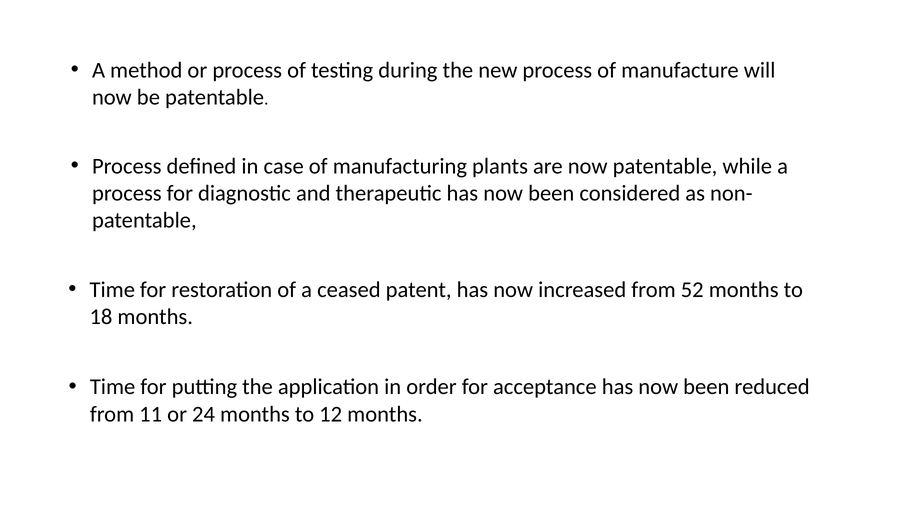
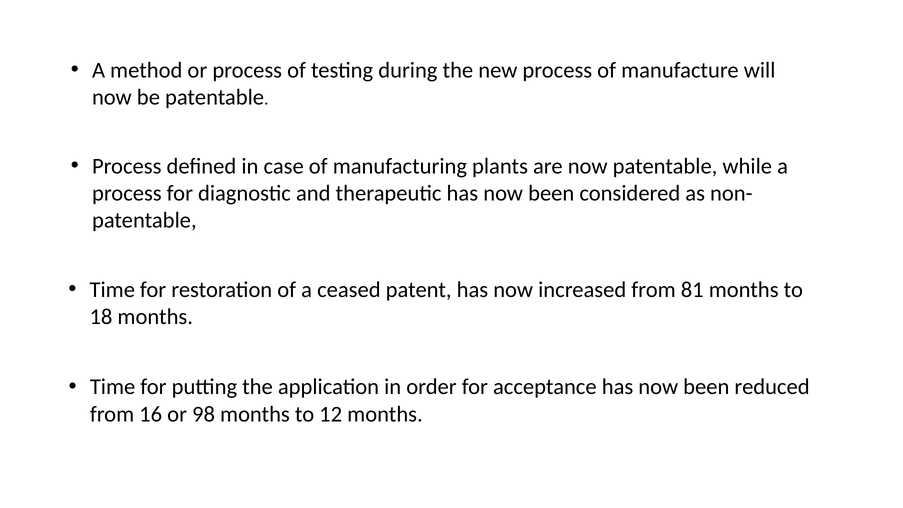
52: 52 -> 81
11: 11 -> 16
24: 24 -> 98
